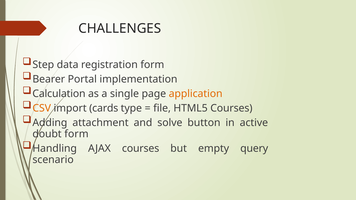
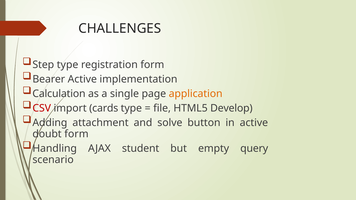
Step data: data -> type
Bearer Portal: Portal -> Active
CSV colour: orange -> red
HTML5 Courses: Courses -> Develop
AJAX courses: courses -> student
